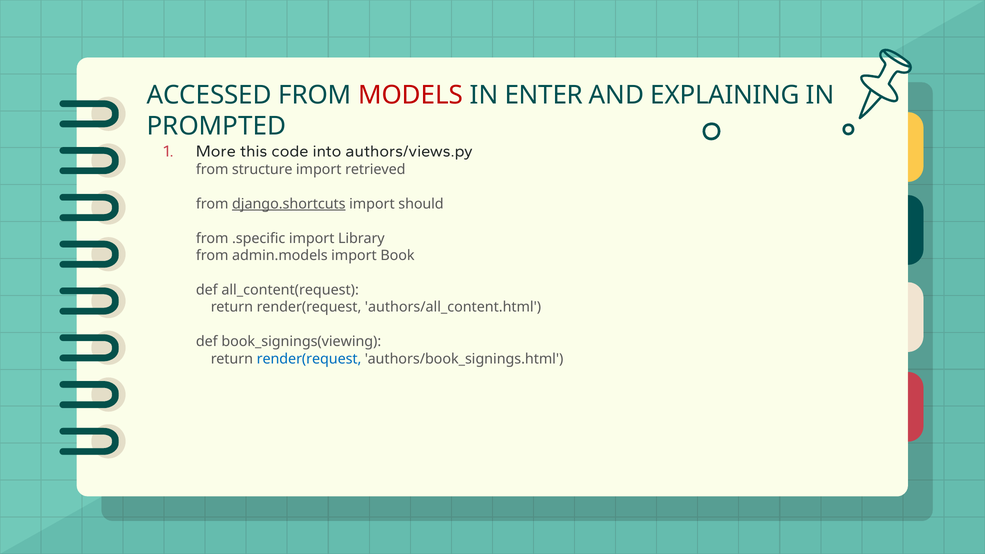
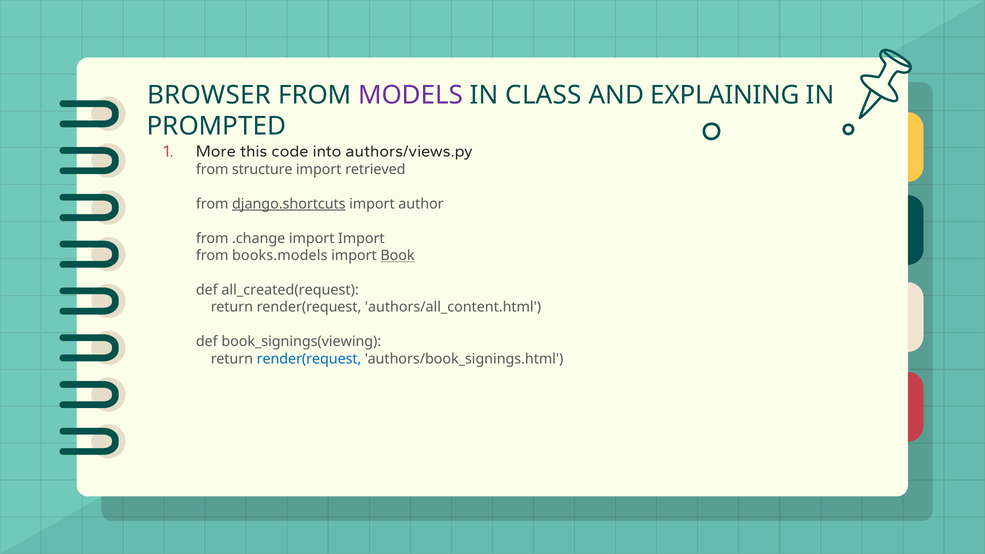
ACCESSED: ACCESSED -> BROWSER
MODELS colour: red -> purple
ENTER: ENTER -> CLASS
should: should -> author
.specific: .specific -> .change
import Library: Library -> Import
admin.models: admin.models -> books.models
Book underline: none -> present
all_content(request: all_content(request -> all_created(request
